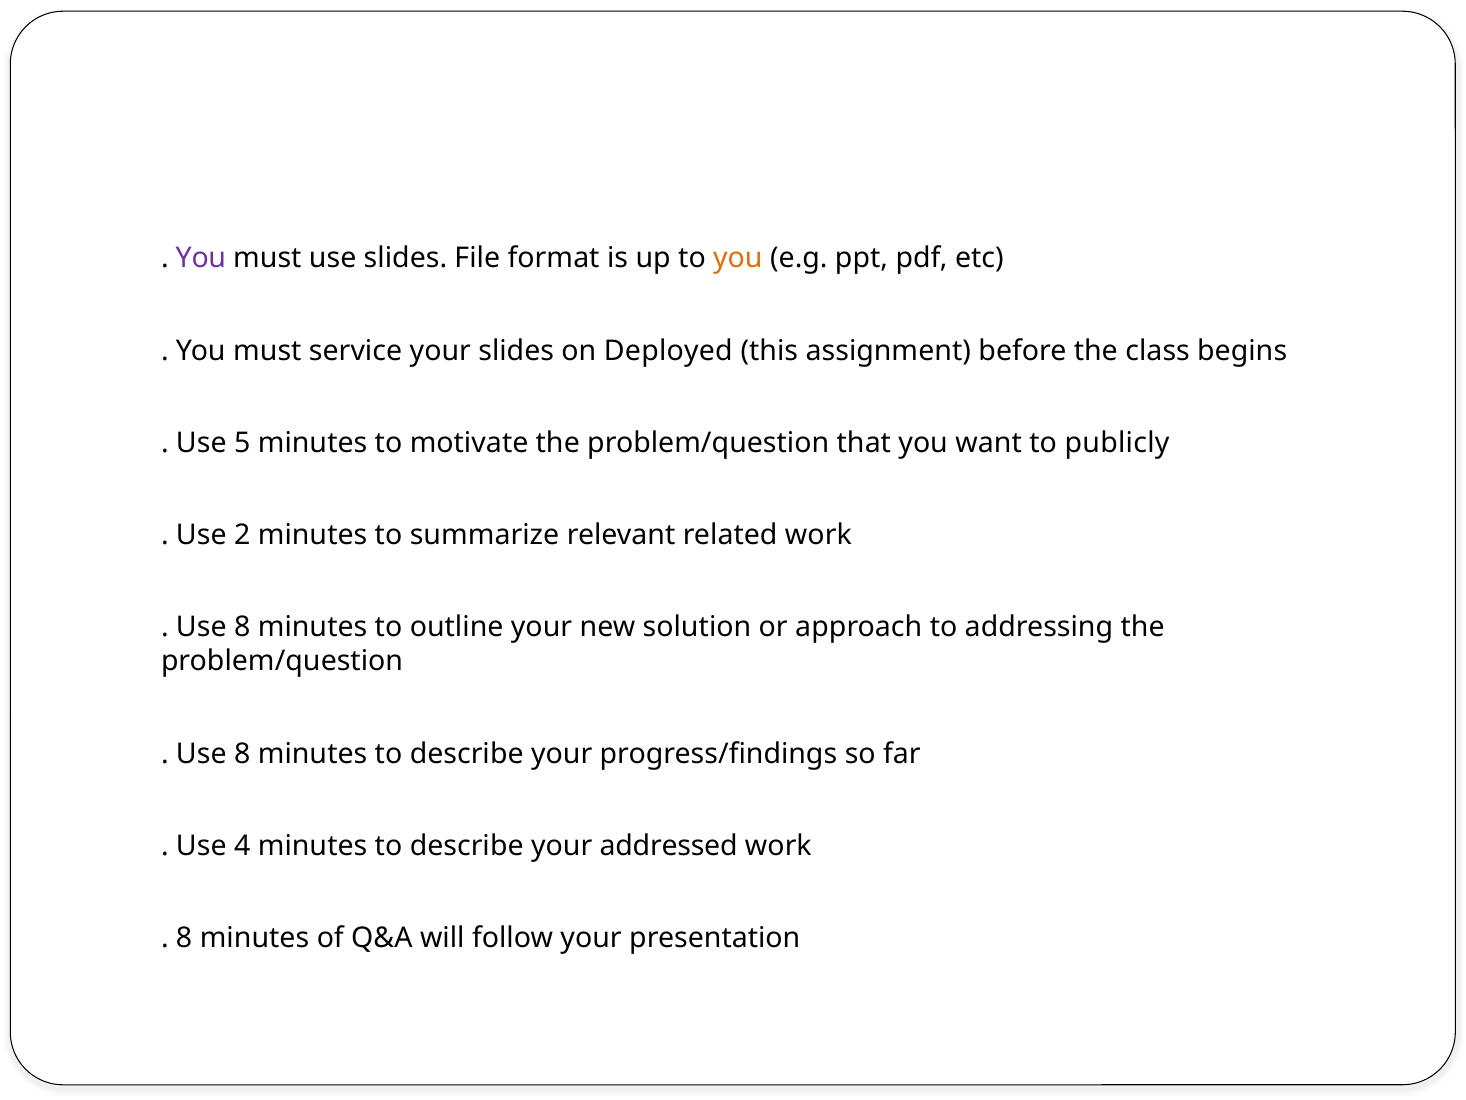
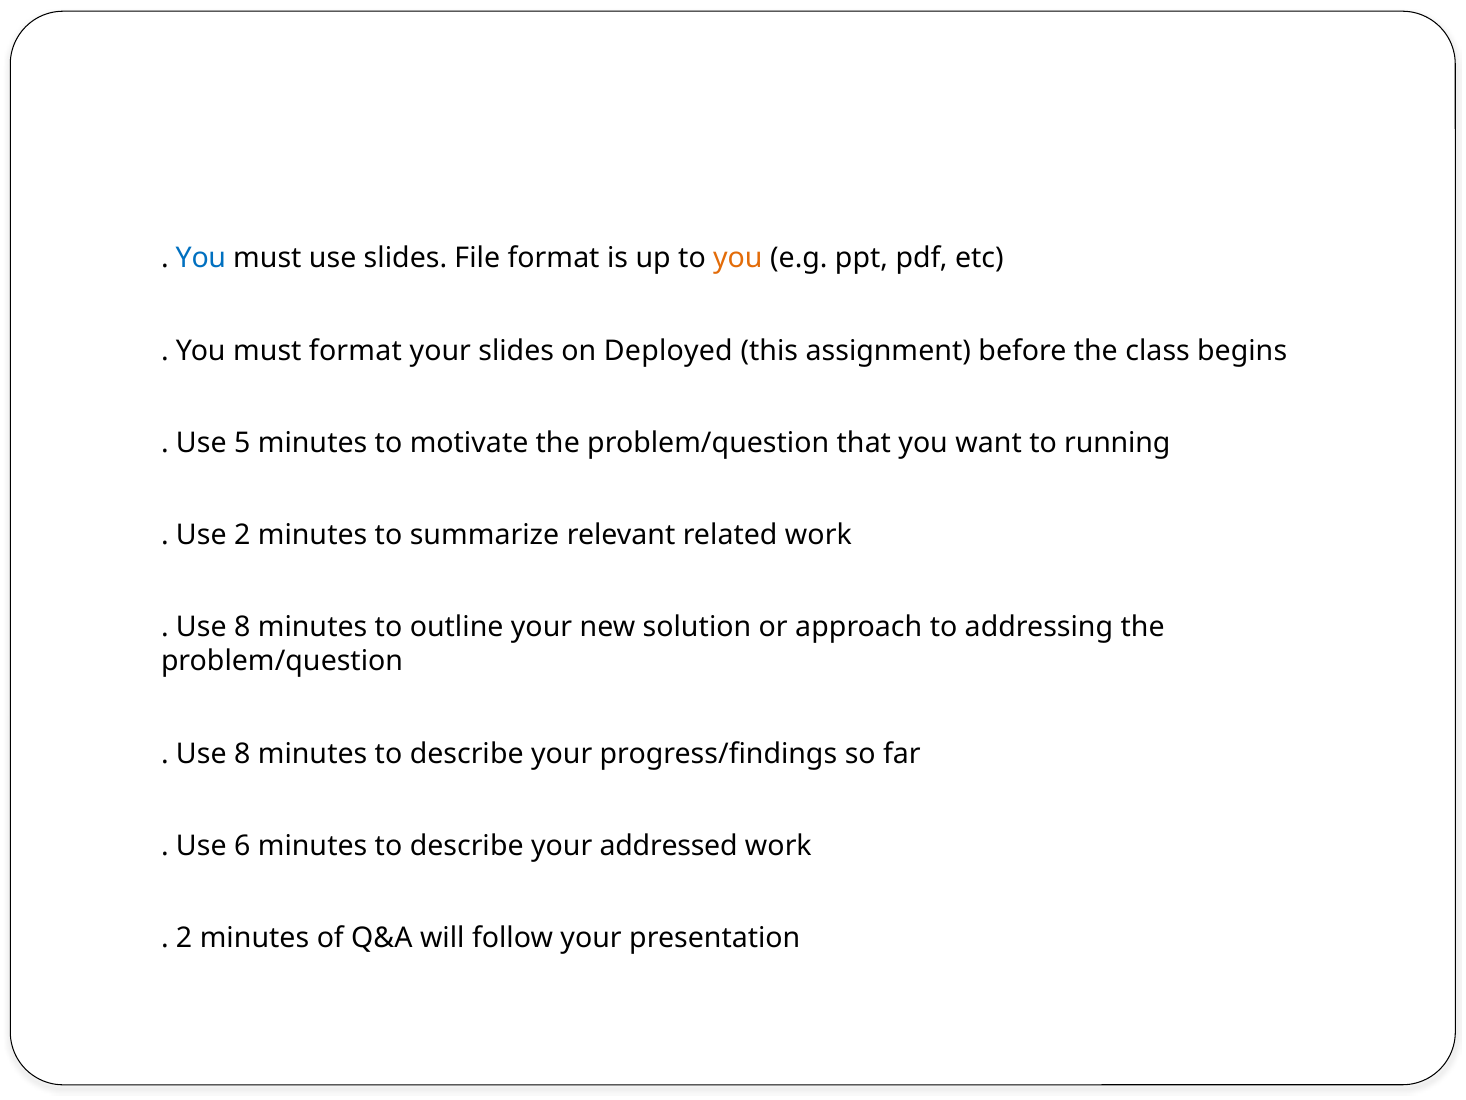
You at (201, 258) colour: purple -> blue
must service: service -> format
publicly: publicly -> running
4: 4 -> 6
8 at (184, 937): 8 -> 2
